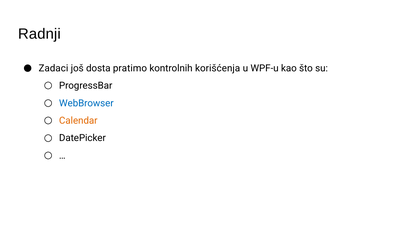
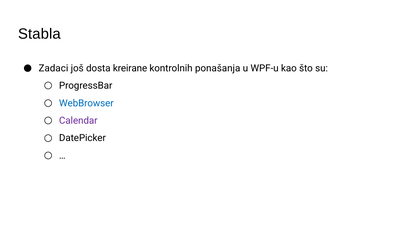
Radnji: Radnji -> Stabla
pratimo: pratimo -> kreirane
korišćenja: korišćenja -> ponašanja
Calendar colour: orange -> purple
